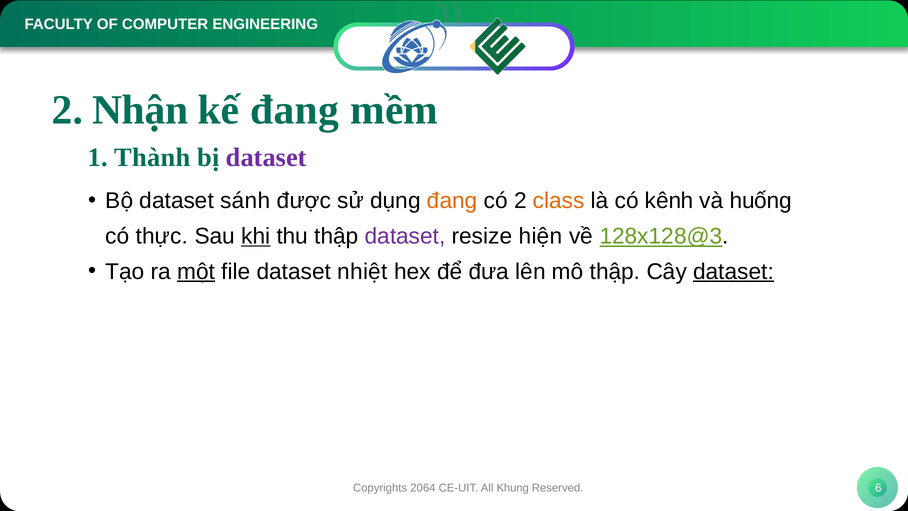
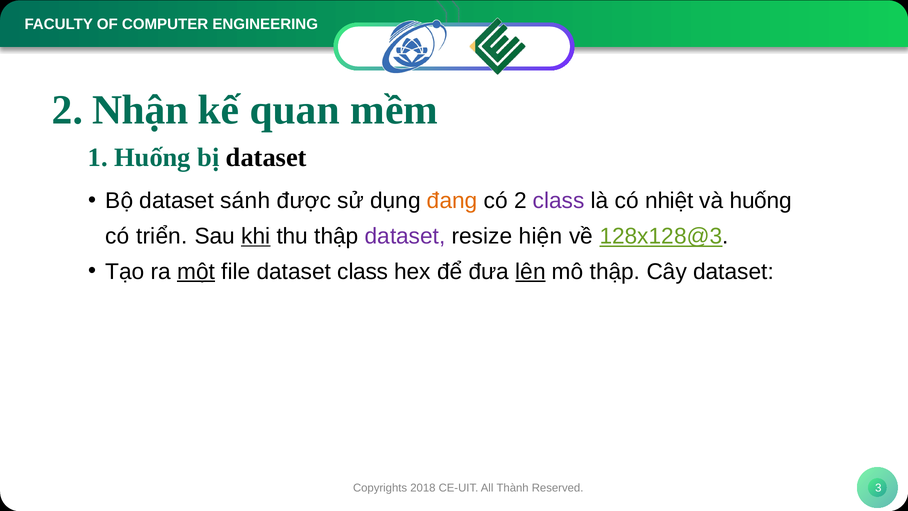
kế đang: đang -> quan
1 Thành: Thành -> Huống
dataset at (266, 157) colour: purple -> black
class at (559, 201) colour: orange -> purple
kênh: kênh -> nhiệt
thực: thực -> triển
dataset nhiệt: nhiệt -> class
lên underline: none -> present
dataset at (734, 271) underline: present -> none
2064: 2064 -> 2018
Khung: Khung -> Thành
6: 6 -> 3
